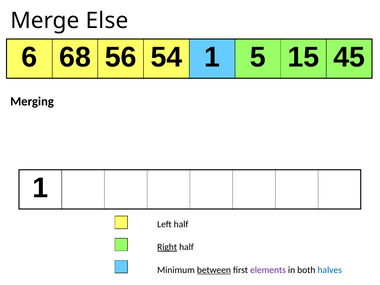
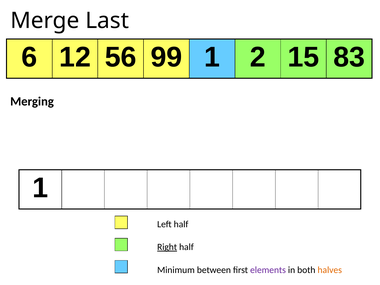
Else: Else -> Last
68: 68 -> 12
54: 54 -> 99
5: 5 -> 2
45: 45 -> 83
between underline: present -> none
halves colour: blue -> orange
